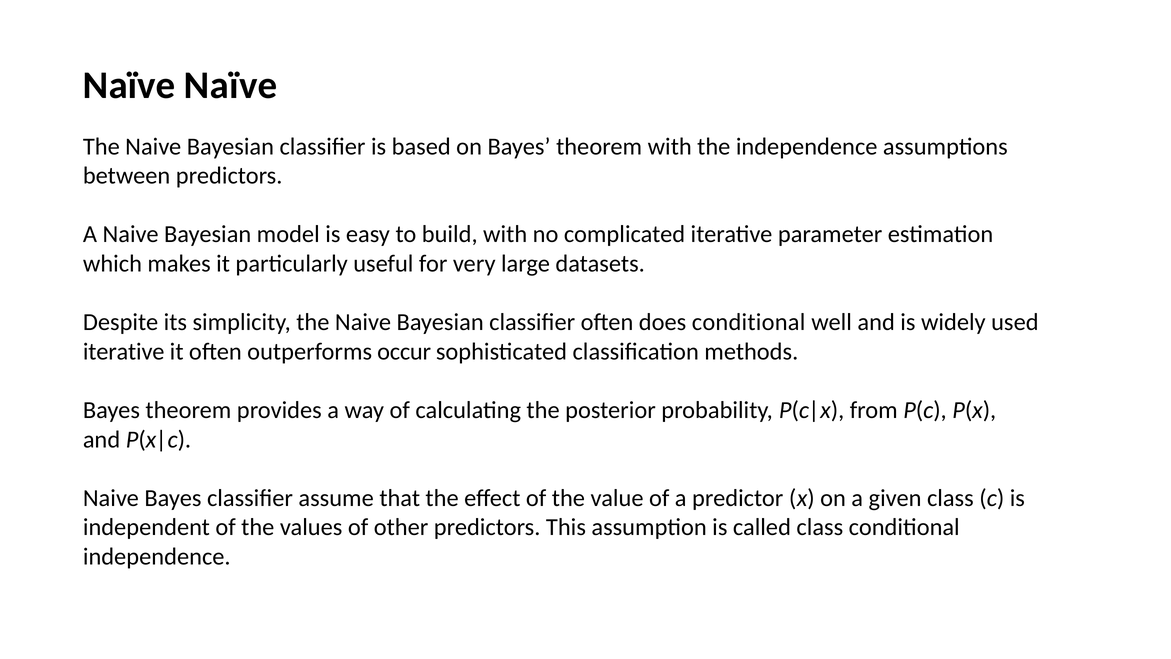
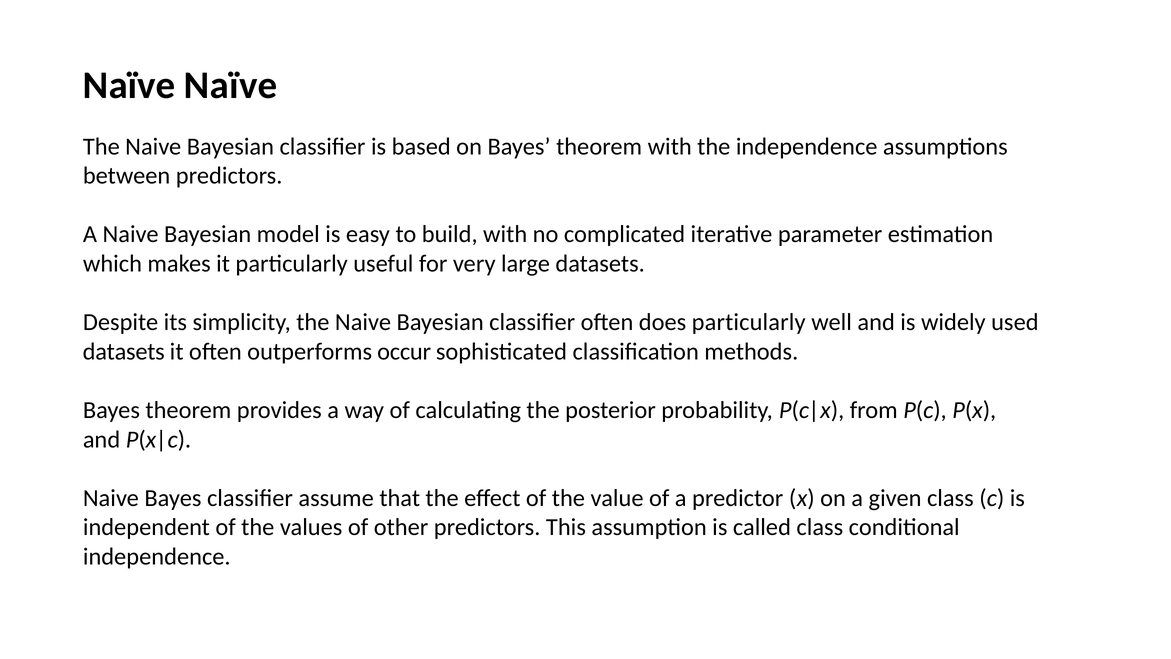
does conditional: conditional -> particularly
iterative at (124, 351): iterative -> datasets
